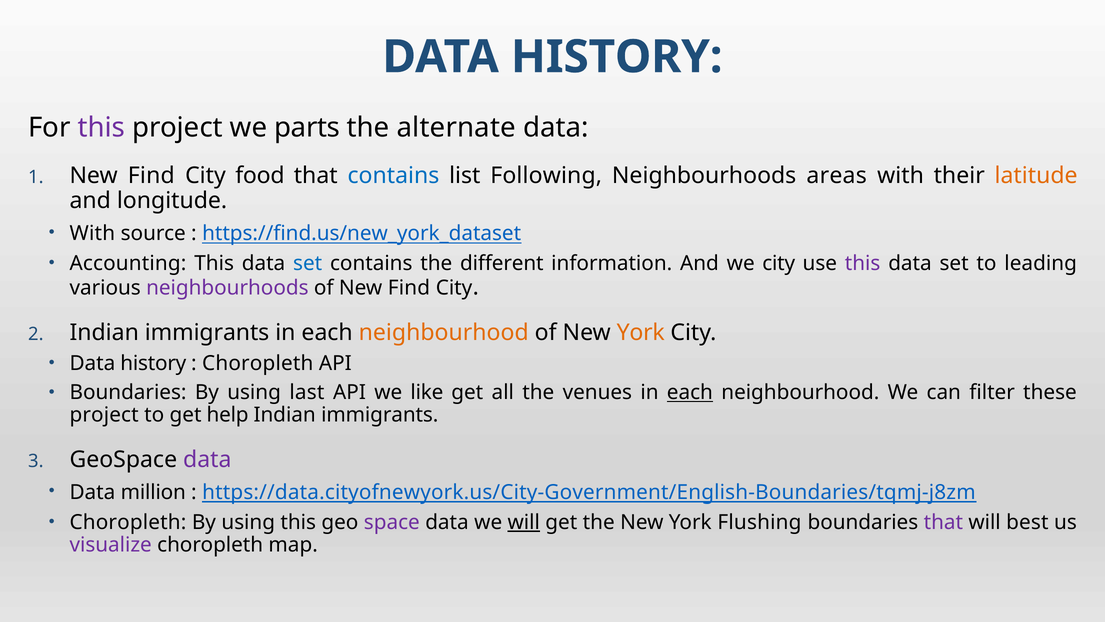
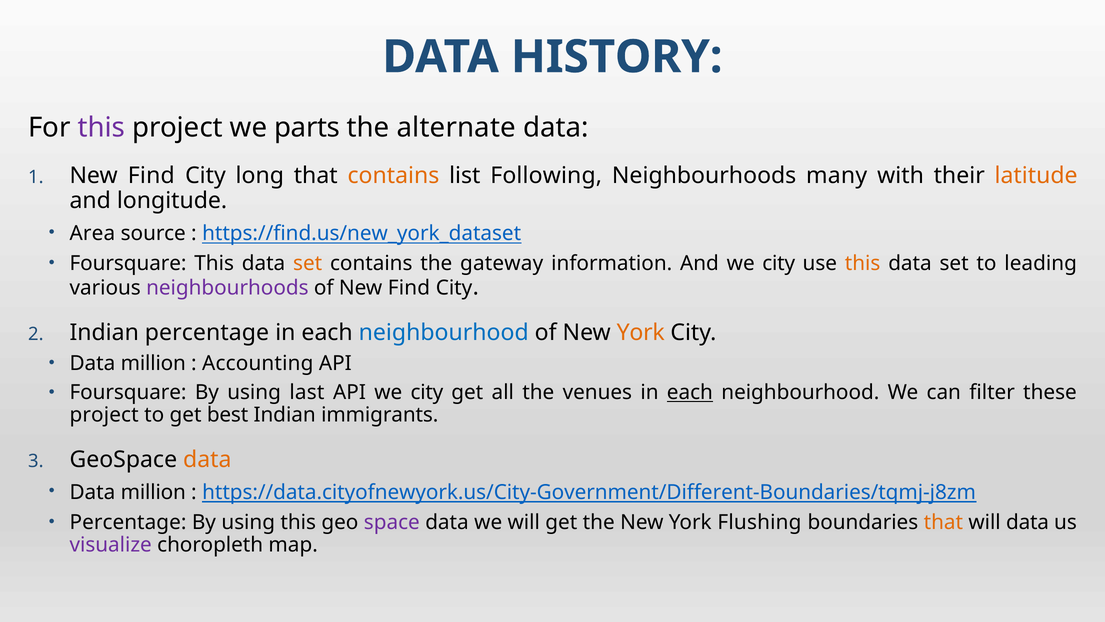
food: food -> long
contains at (393, 176) colour: blue -> orange
areas: areas -> many
With at (92, 233): With -> Area
Accounting at (128, 263): Accounting -> Foursquare
set at (308, 263) colour: blue -> orange
different: different -> gateway
this at (863, 263) colour: purple -> orange
immigrants at (207, 333): immigrants -> percentage
neighbourhood at (444, 333) colour: orange -> blue
history at (153, 363): history -> million
Choropleth at (258, 363): Choropleth -> Accounting
Boundaries at (128, 392): Boundaries -> Foursquare
API we like: like -> city
help: help -> best
data at (207, 459) colour: purple -> orange
https://data.cityofnewyork.us/City-Government/English-Boundaries/tqmj-j8zm: https://data.cityofnewyork.us/City-Government/English-Boundaries/tqmj-j8zm -> https://data.cityofnewyork.us/City-Government/Different-Boundaries/tqmj-j8zm
Choropleth at (128, 522): Choropleth -> Percentage
will at (524, 522) underline: present -> none
that at (943, 522) colour: purple -> orange
will best: best -> data
